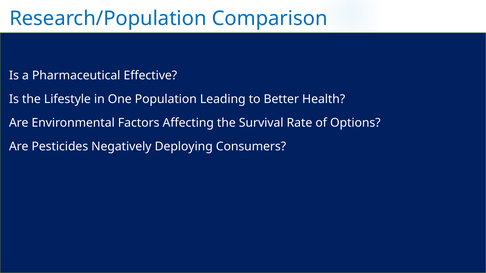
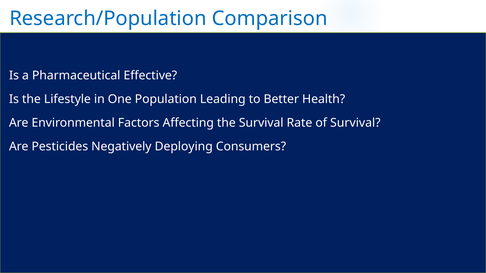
of Options: Options -> Survival
